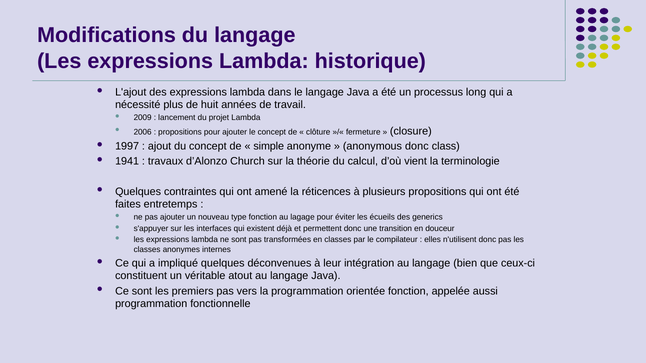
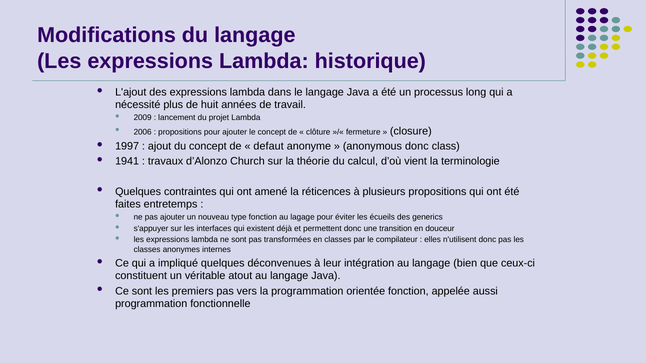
simple: simple -> defaut
